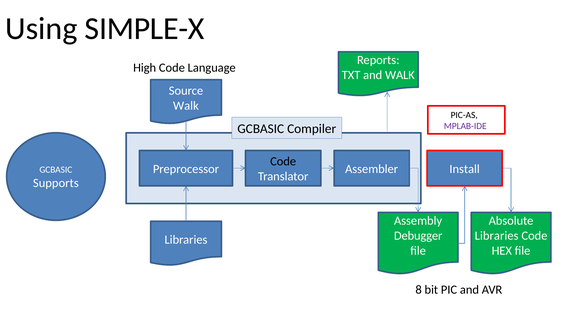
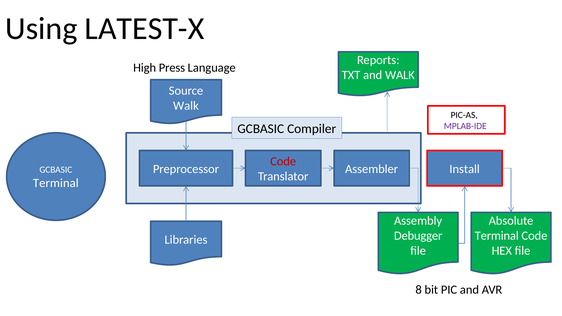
SIMPLE-X: SIMPLE-X -> LATEST-X
High Code: Code -> Press
Code at (283, 162) colour: black -> red
Supports at (56, 183): Supports -> Terminal
Libraries at (497, 236): Libraries -> Terminal
